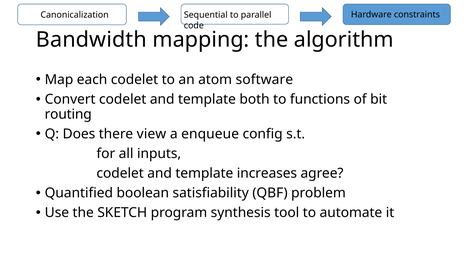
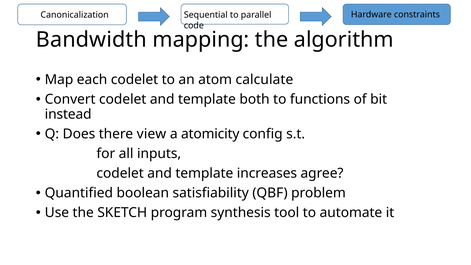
software: software -> calculate
routing: routing -> instead
enqueue: enqueue -> atomicity
